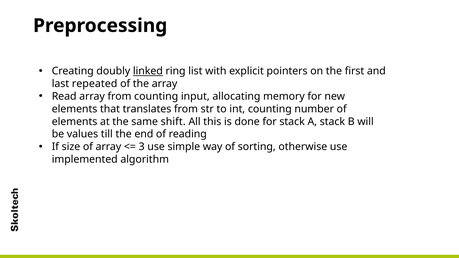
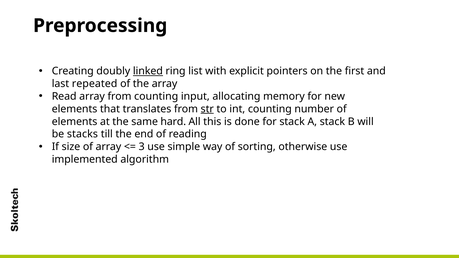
str underline: none -> present
shift: shift -> hard
values: values -> stacks
